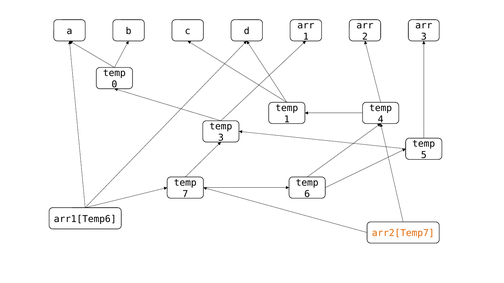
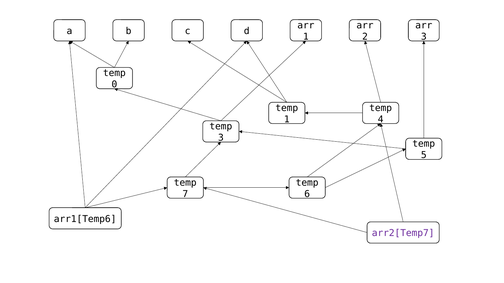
arr2[Temp7 colour: orange -> purple
